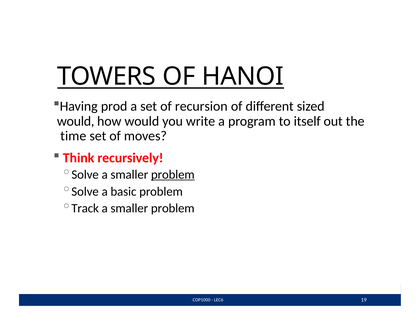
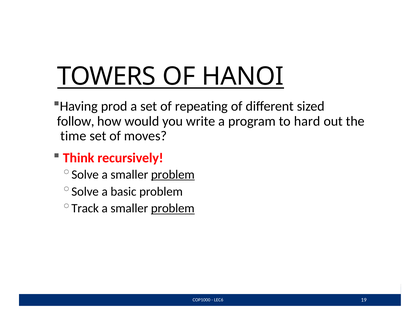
recursion: recursion -> repeating
would at (76, 121): would -> follow
itself: itself -> hard
problem at (173, 208) underline: none -> present
